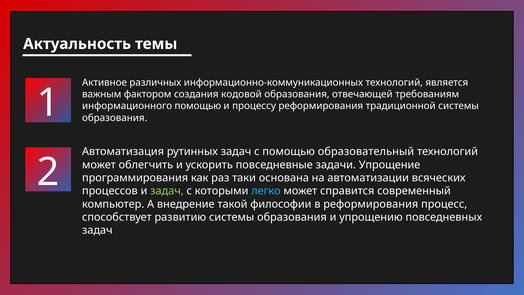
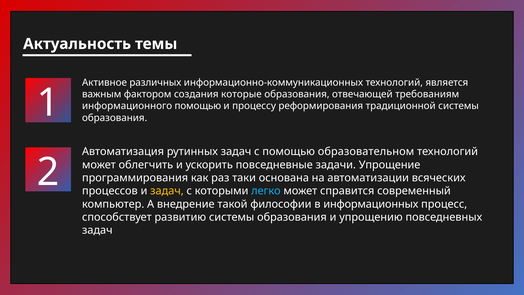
кодовой: кодовой -> которые
образовательный: образовательный -> образовательном
задач at (167, 191) colour: light green -> yellow
в реформирования: реформирования -> информационных
